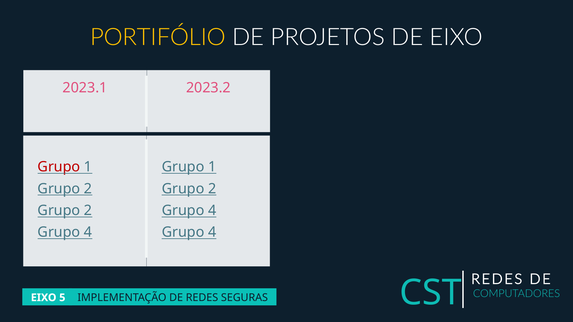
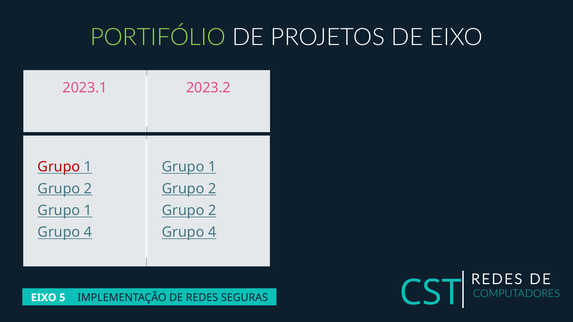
PORTIFÓLIO colour: yellow -> light green
2 at (88, 211): 2 -> 1
4 at (212, 211): 4 -> 2
